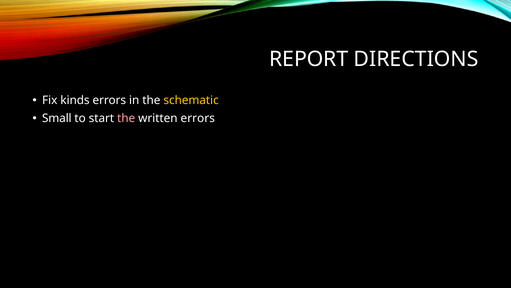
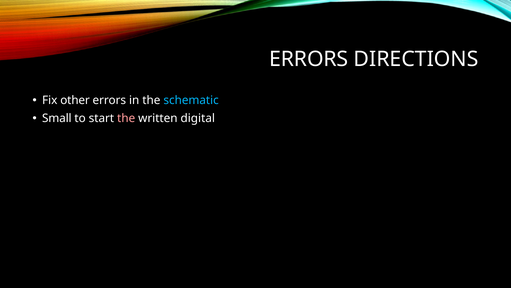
REPORT at (309, 59): REPORT -> ERRORS
kinds: kinds -> other
schematic colour: yellow -> light blue
written errors: errors -> digital
